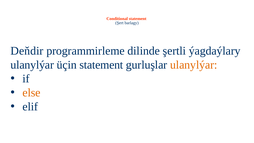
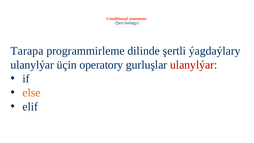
Deňdir: Deňdir -> Tarapa
üçin statement: statement -> operatory
ulanylýar at (194, 65) colour: orange -> red
